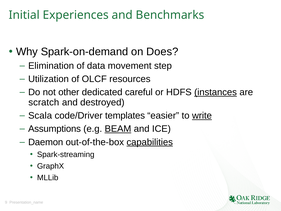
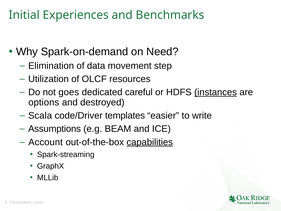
Does: Does -> Need
other: other -> goes
scratch: scratch -> options
write underline: present -> none
BEAM underline: present -> none
Daemon: Daemon -> Account
